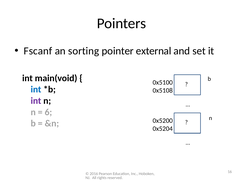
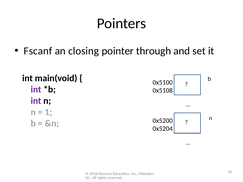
sorting: sorting -> closing
external: external -> through
int at (36, 90) colour: blue -> purple
6: 6 -> 1
